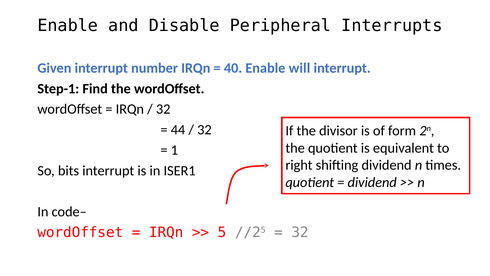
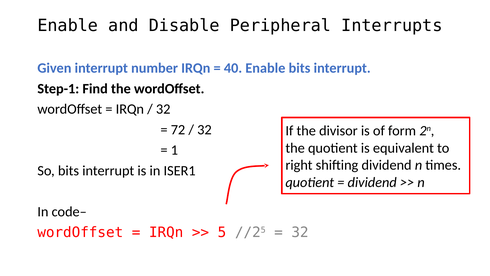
Enable will: will -> bits
44: 44 -> 72
